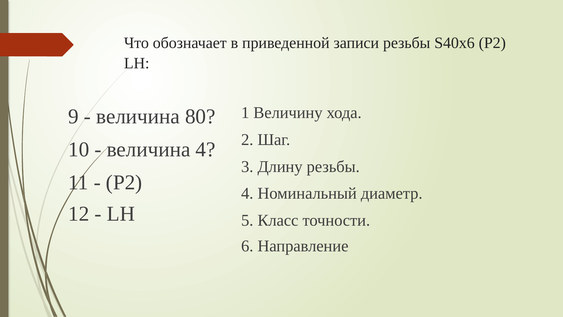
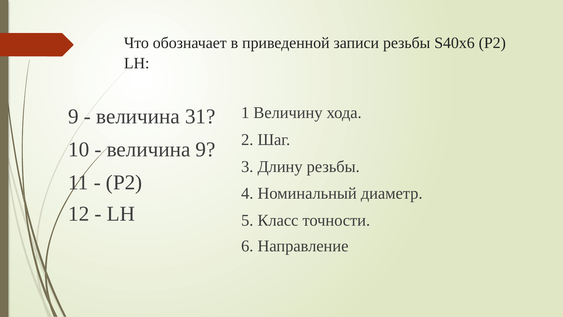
80: 80 -> 31
величина 4: 4 -> 9
